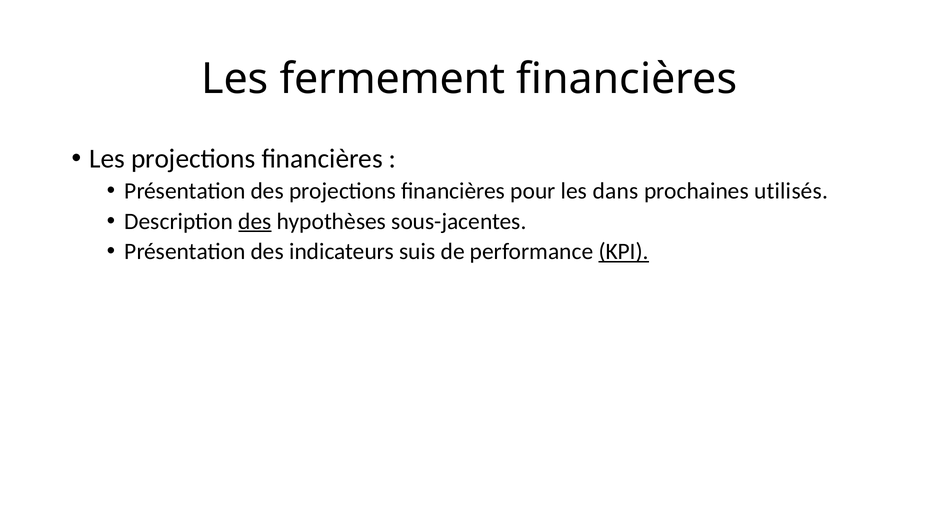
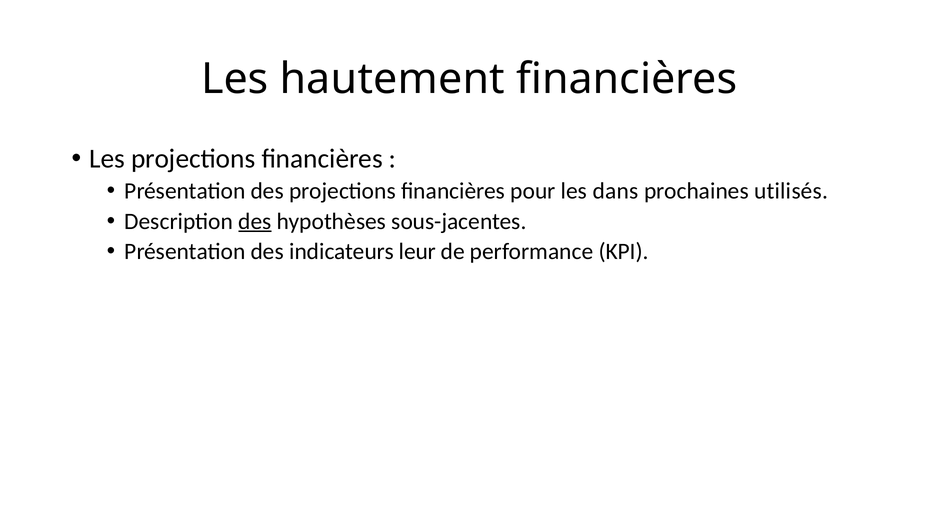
fermement: fermement -> hautement
suis: suis -> leur
KPI underline: present -> none
